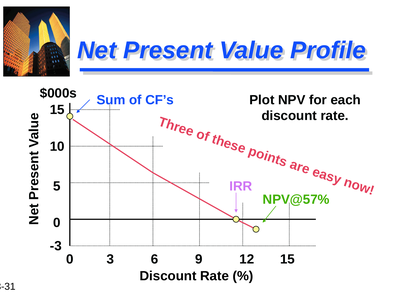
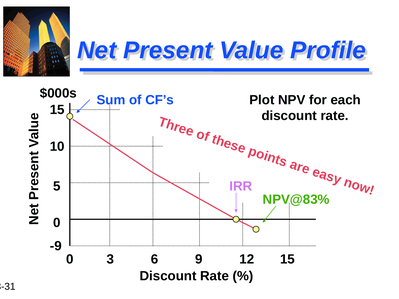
NPV@57%: NPV@57% -> NPV@83%
-3: -3 -> -9
